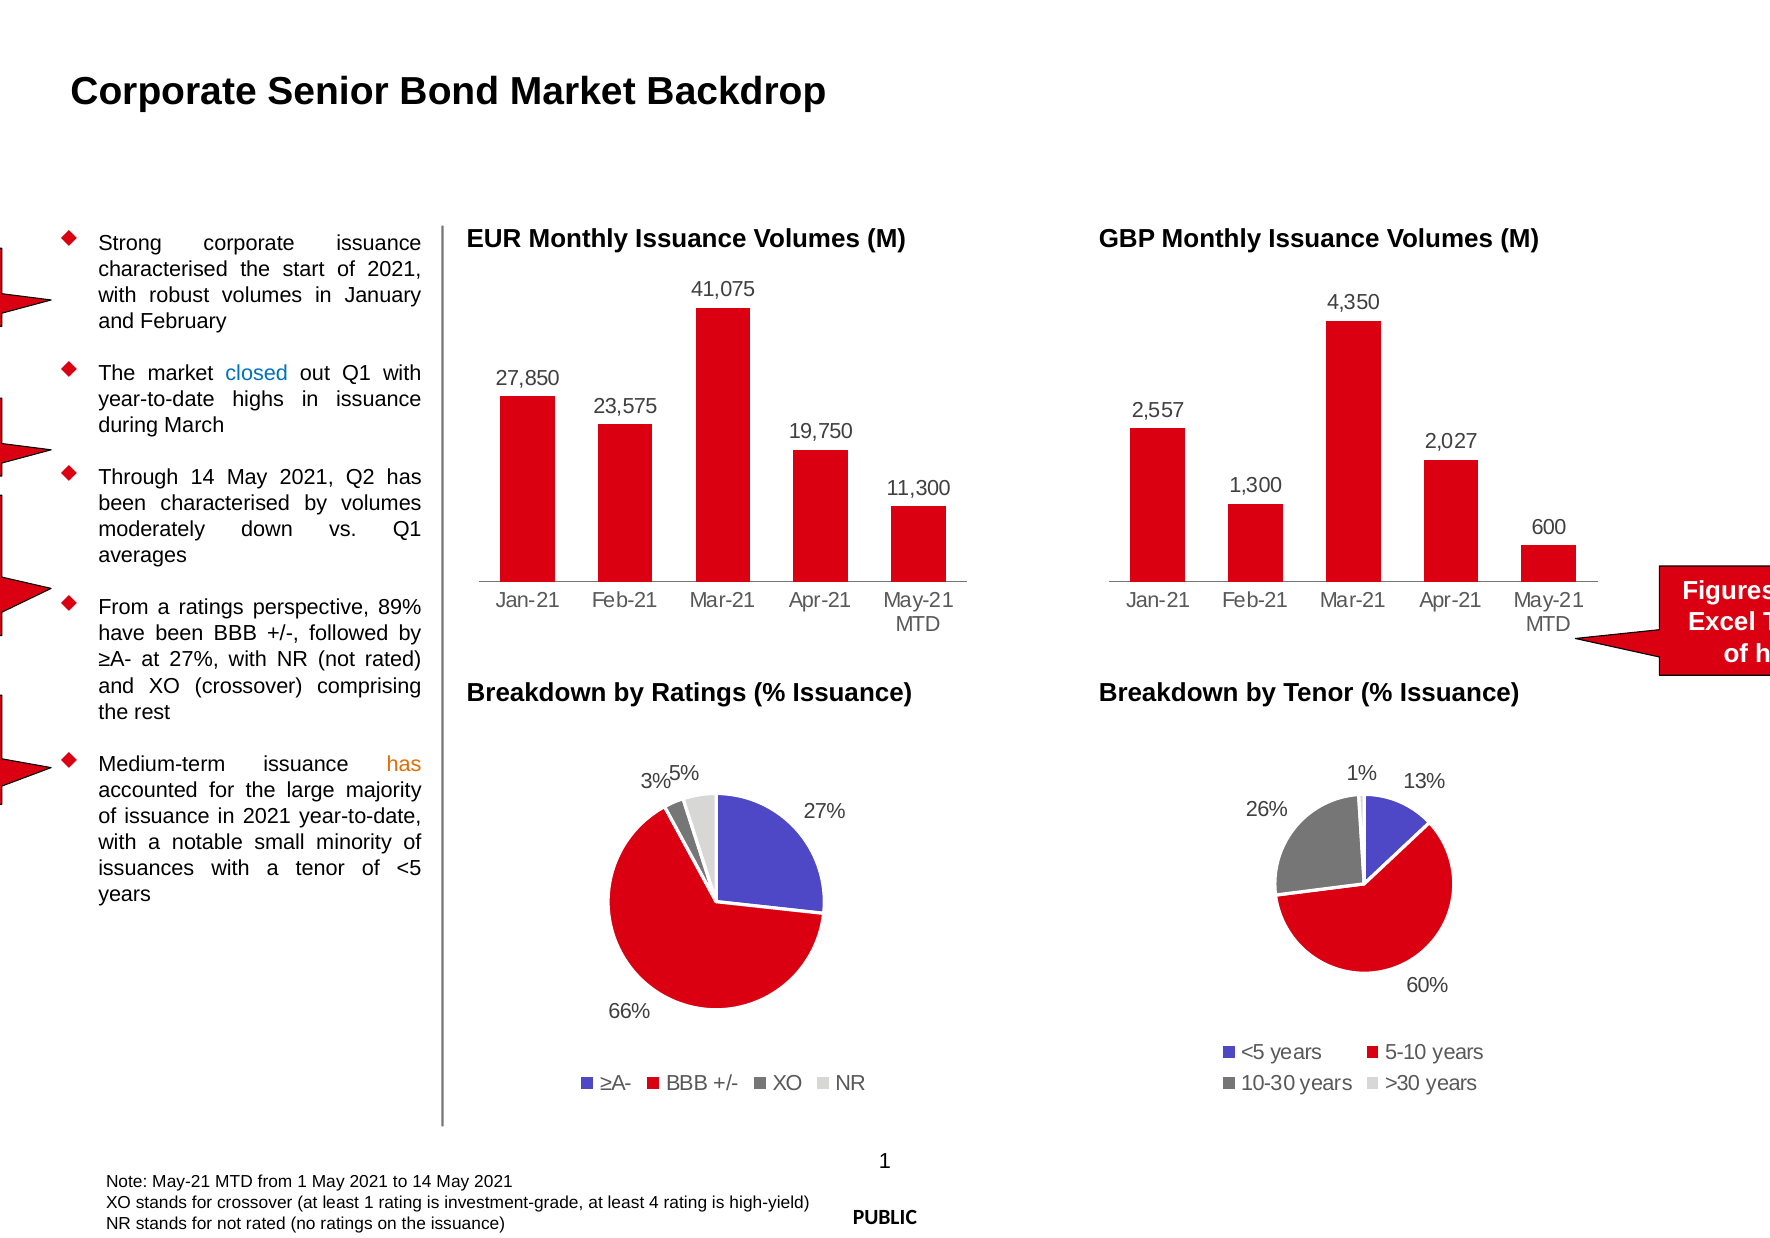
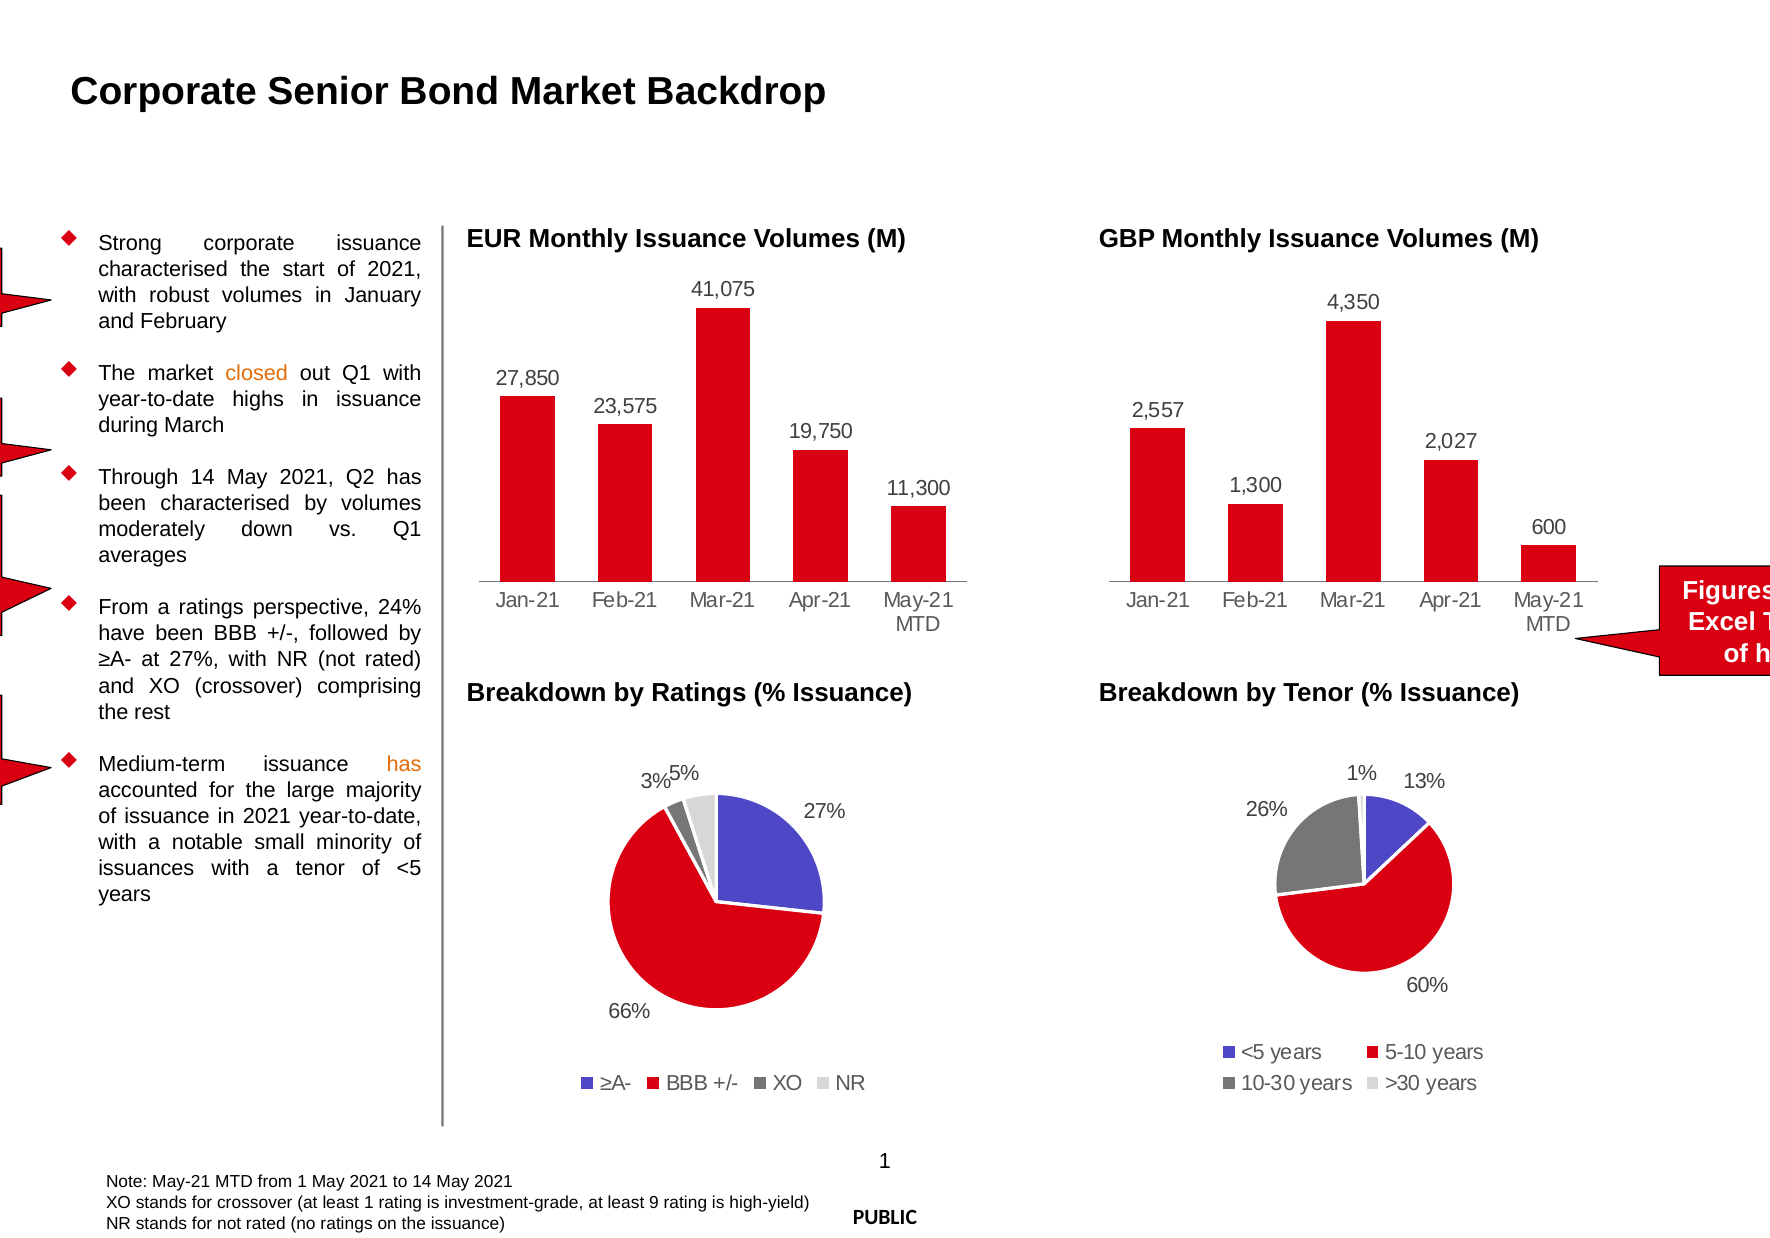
closed colour: blue -> orange
89%: 89% -> 24%
4: 4 -> 9
